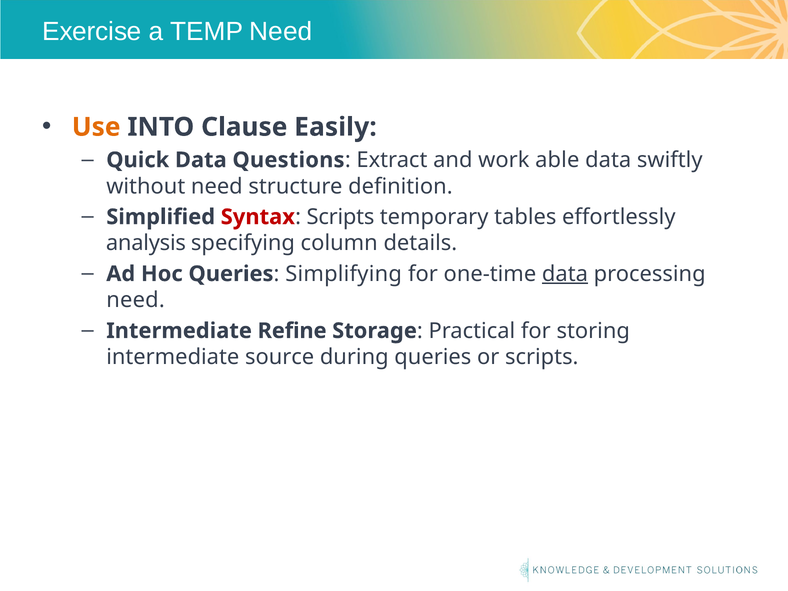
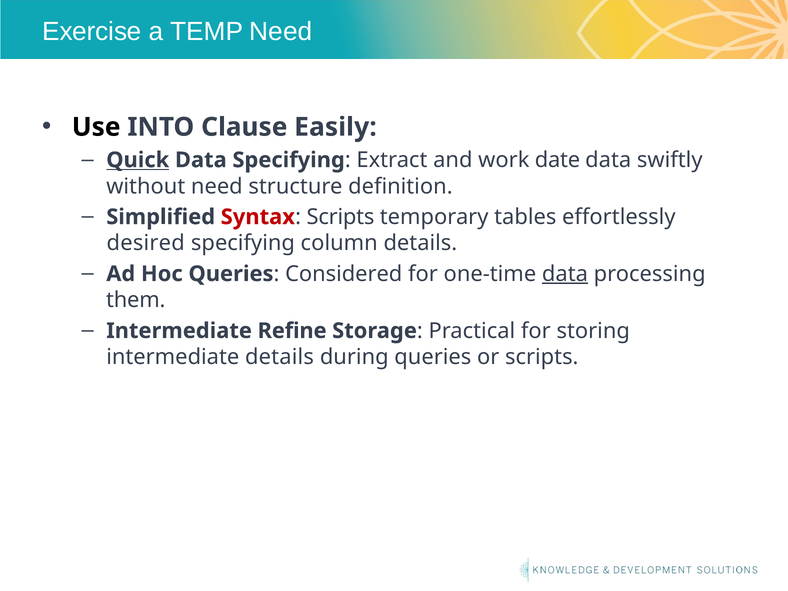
Use colour: orange -> black
Quick underline: none -> present
Data Questions: Questions -> Specifying
able: able -> date
analysis: analysis -> desired
Simplifying: Simplifying -> Considered
need at (136, 300): need -> them
intermediate source: source -> details
